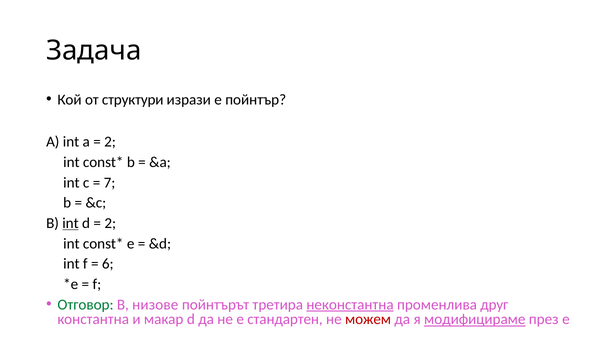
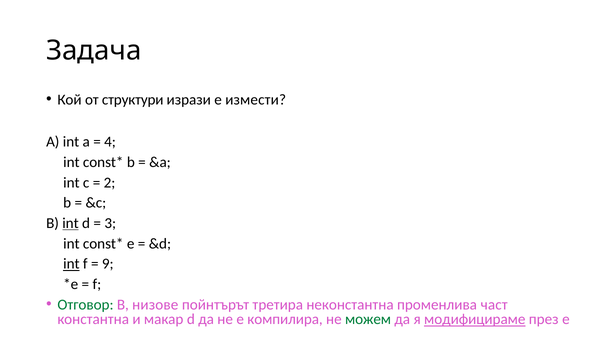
пойнтър: пойнтър -> измести
2 at (110, 142): 2 -> 4
7: 7 -> 2
2 at (110, 223): 2 -> 3
int at (71, 264) underline: none -> present
6: 6 -> 9
неконстантна underline: present -> none
друг: друг -> част
стандартен: стандартен -> компилира
можем colour: red -> green
